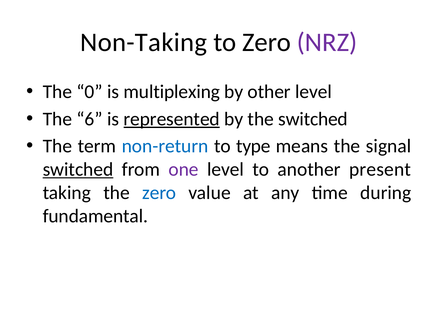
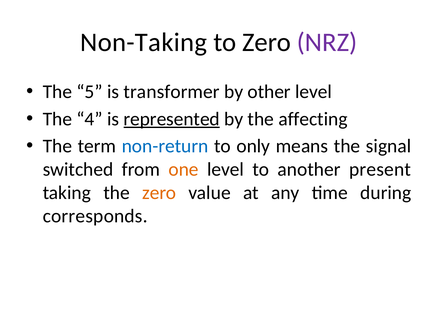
0: 0 -> 5
multiplexing: multiplexing -> transformer
6: 6 -> 4
the switched: switched -> affecting
type: type -> only
switched at (78, 170) underline: present -> none
one colour: purple -> orange
zero at (159, 193) colour: blue -> orange
fundamental: fundamental -> corresponds
